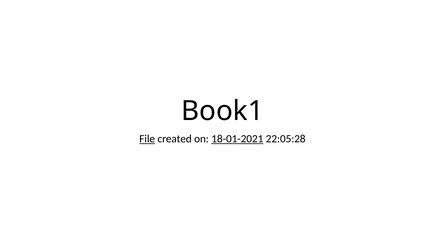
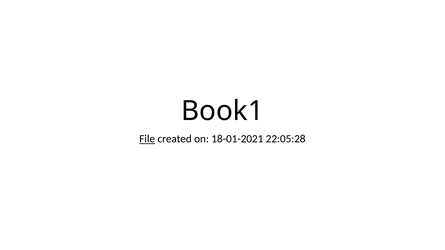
18-01-2021 underline: present -> none
